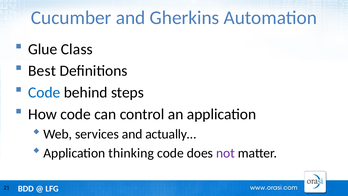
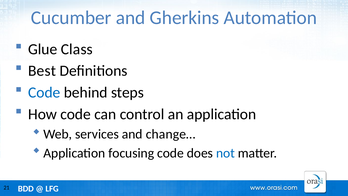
actually…: actually… -> change…
thinking: thinking -> focusing
not colour: purple -> blue
